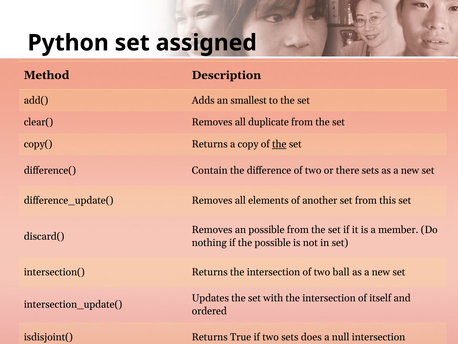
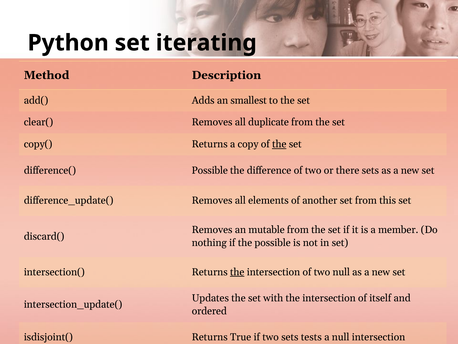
assigned: assigned -> iterating
difference( Contain: Contain -> Possible
an possible: possible -> mutable
the at (237, 272) underline: none -> present
two ball: ball -> null
does: does -> tests
